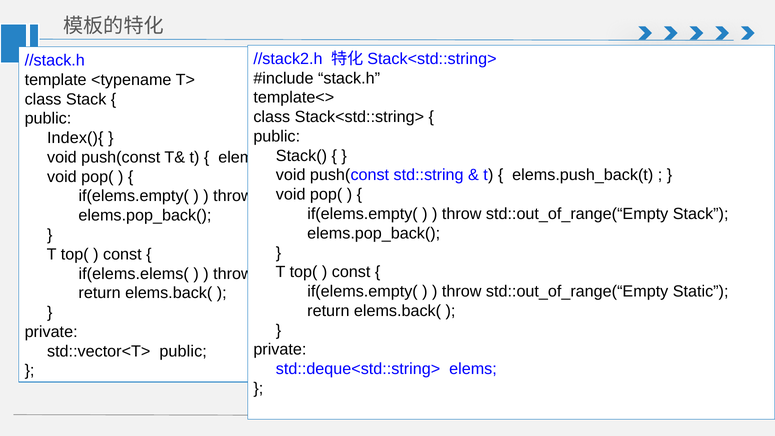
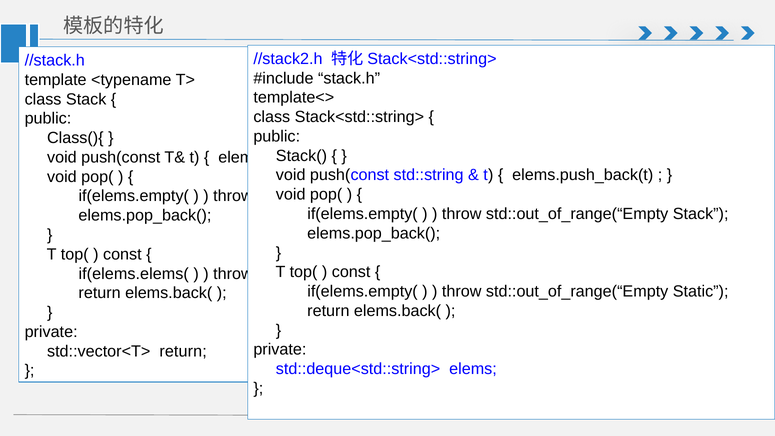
Index(){: Index(){ -> Class(){
std::vector<T> public: public -> return
